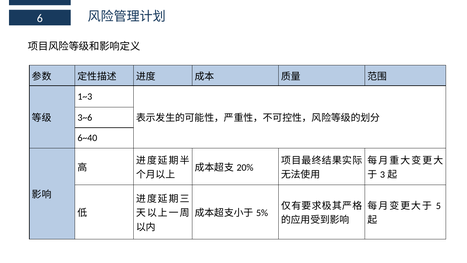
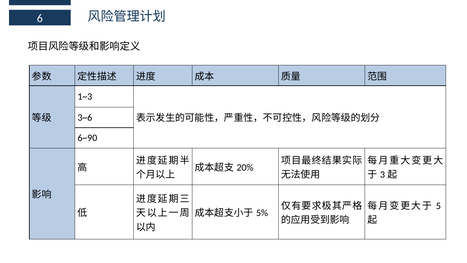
6~40: 6~40 -> 6~90
